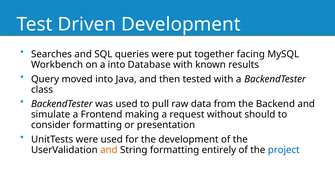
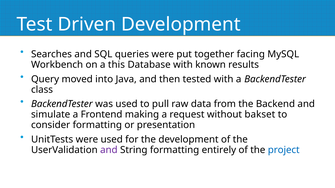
a into: into -> this
should: should -> bakset
and at (109, 150) colour: orange -> purple
